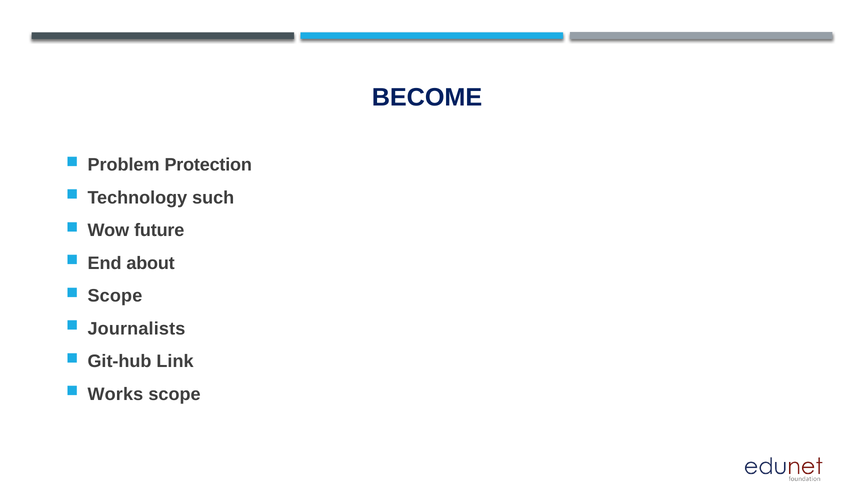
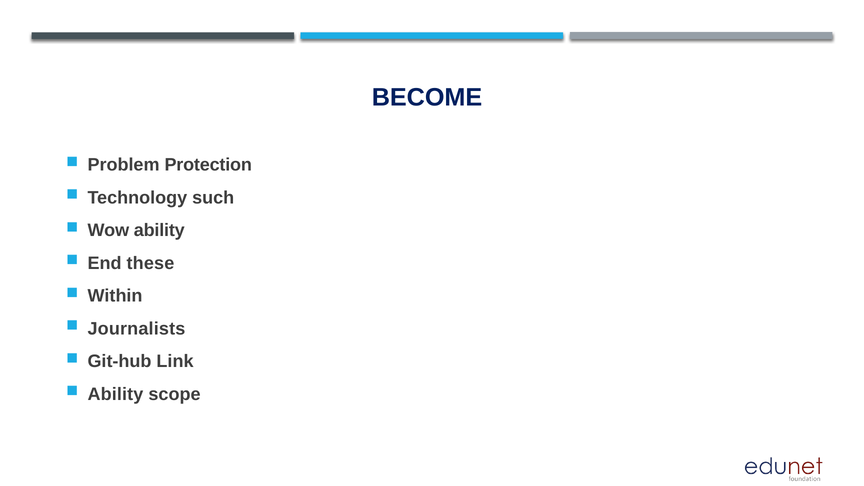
Wow future: future -> ability
about: about -> these
Scope at (115, 296): Scope -> Within
Works at (115, 394): Works -> Ability
